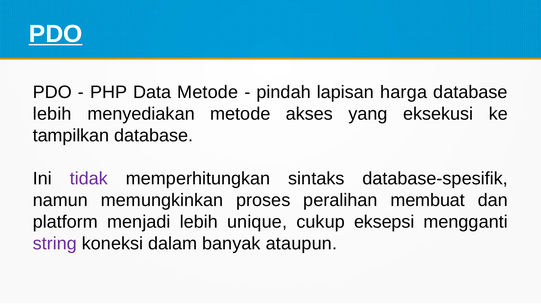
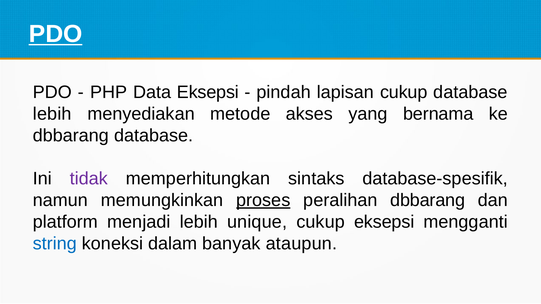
Data Metode: Metode -> Eksepsi
lapisan harga: harga -> cukup
eksekusi: eksekusi -> bernama
tampilkan at (71, 136): tampilkan -> dbbarang
proses underline: none -> present
peralihan membuat: membuat -> dbbarang
string colour: purple -> blue
